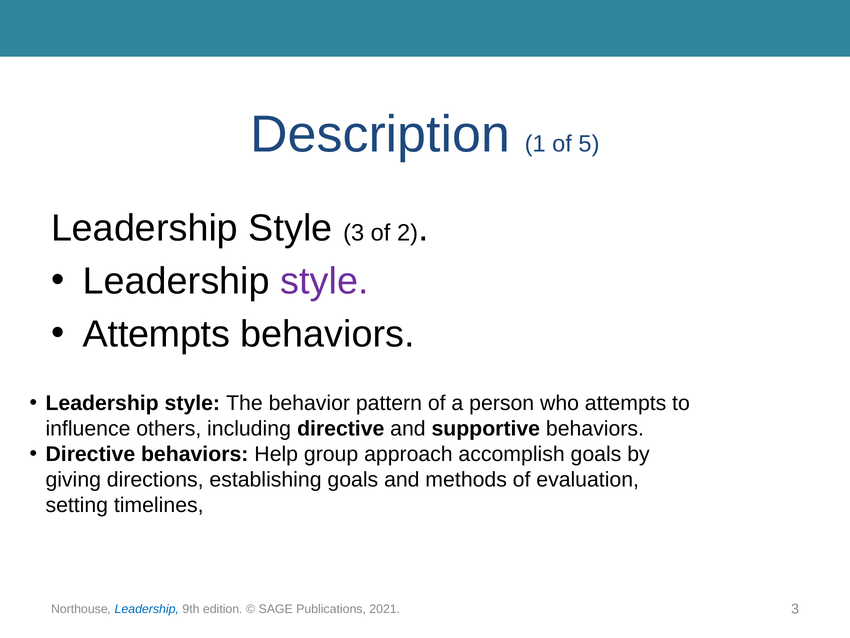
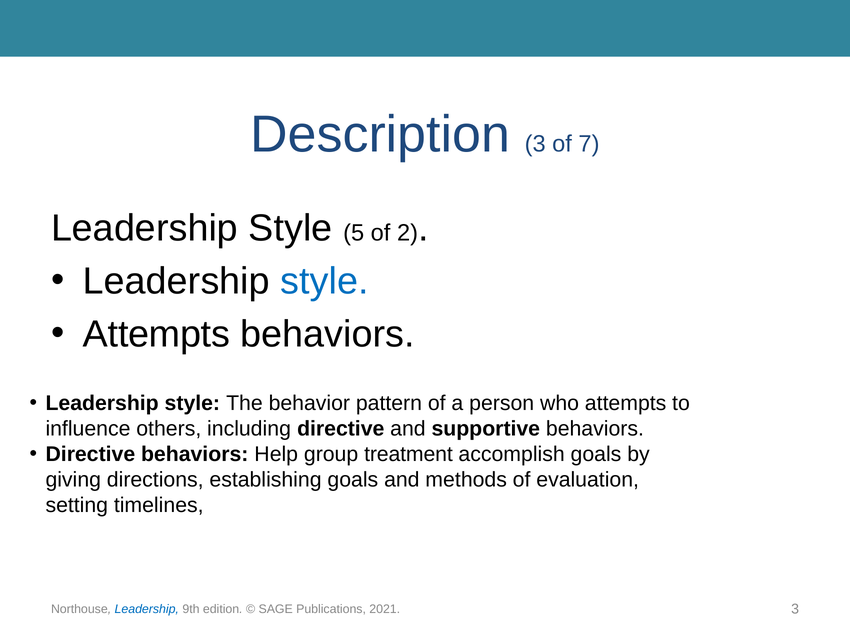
Description 1: 1 -> 3
5: 5 -> 7
Style 3: 3 -> 5
style at (324, 281) colour: purple -> blue
approach: approach -> treatment
